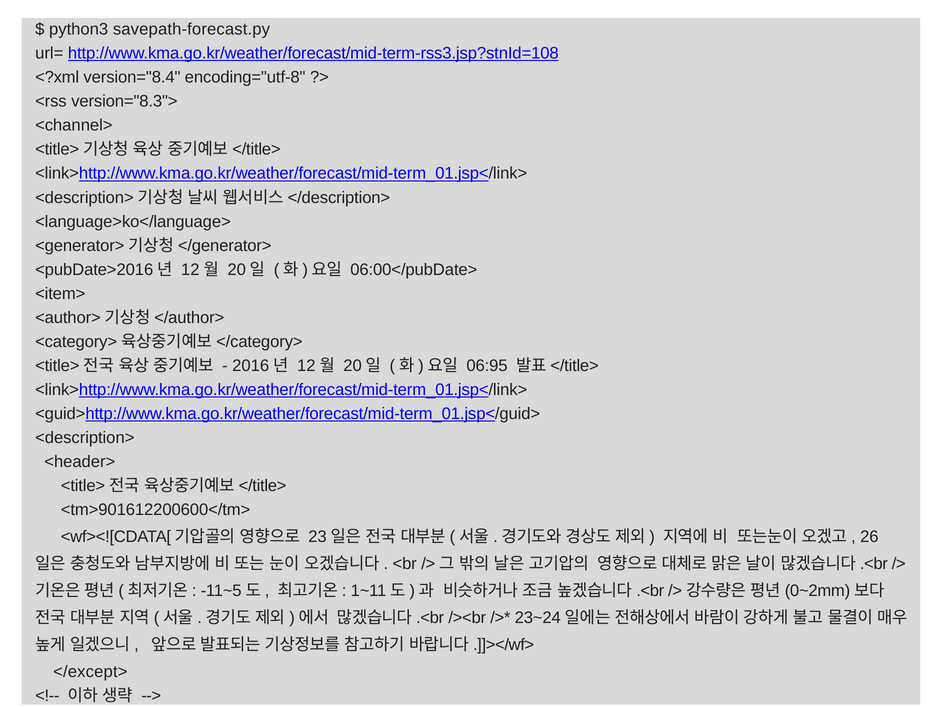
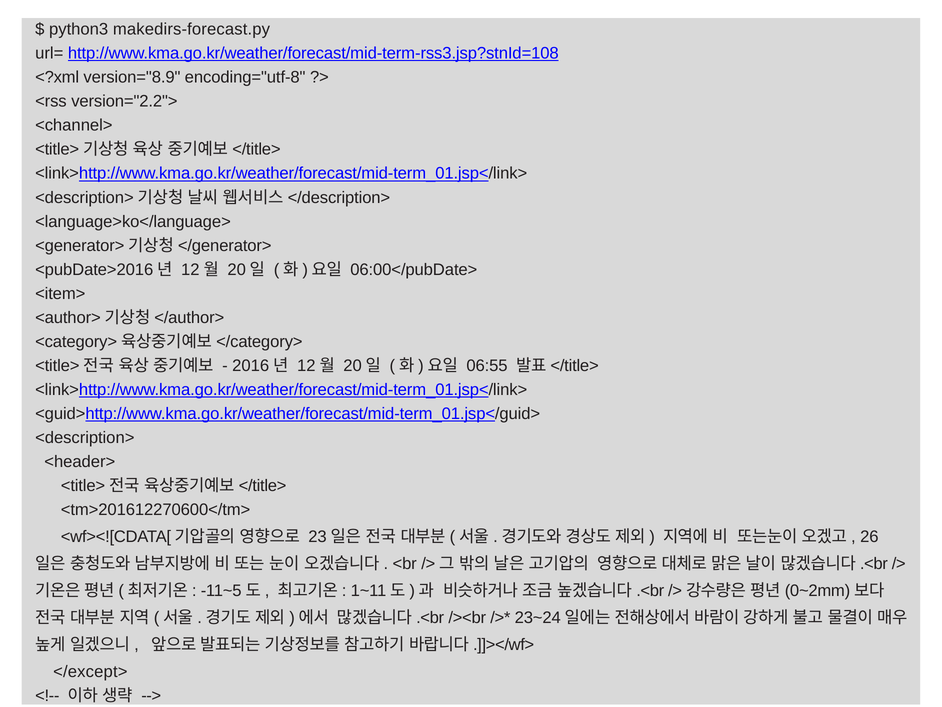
savepath-forecast.py: savepath-forecast.py -> makedirs-forecast.py
version="8.4: version="8.4 -> version="8.9
version="8.3">: version="8.3"> -> version="2.2">
06:95: 06:95 -> 06:55
<tm>901612200600</tm>: <tm>901612200600</tm> -> <tm>201612270600</tm>
